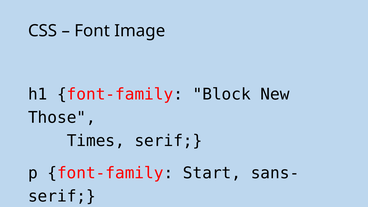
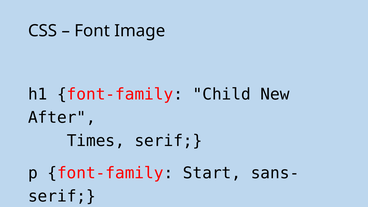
Block: Block -> Child
Those: Those -> After
